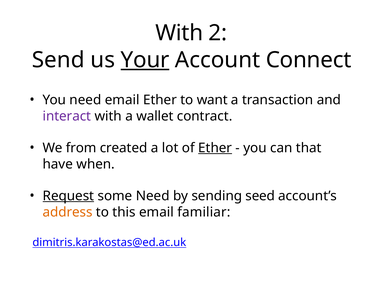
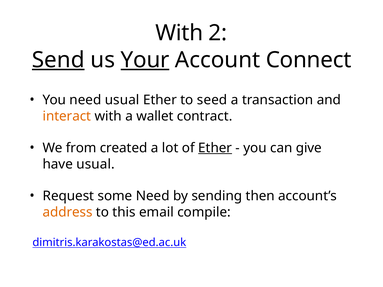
Send underline: none -> present
need email: email -> usual
want: want -> seed
interact colour: purple -> orange
that: that -> give
have when: when -> usual
Request underline: present -> none
seed: seed -> then
familiar: familiar -> compile
